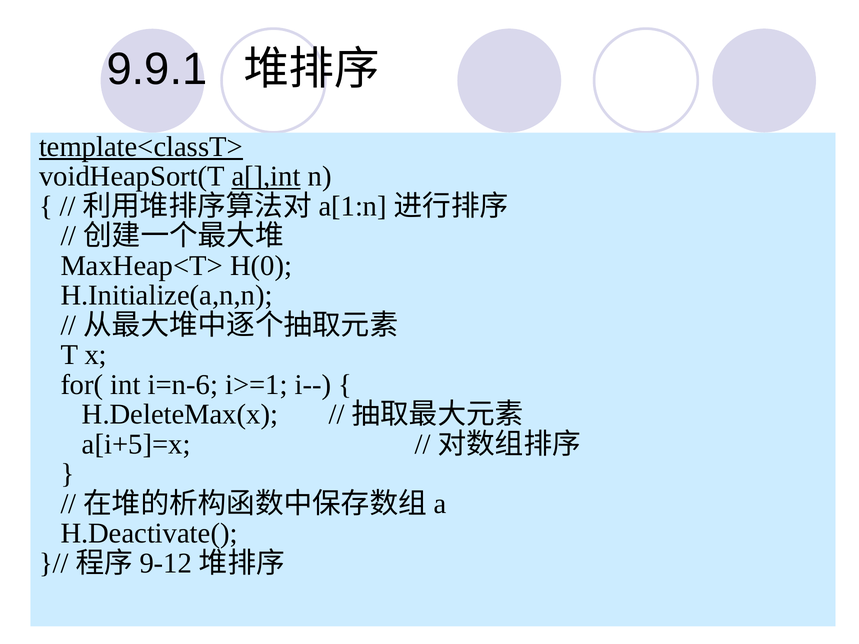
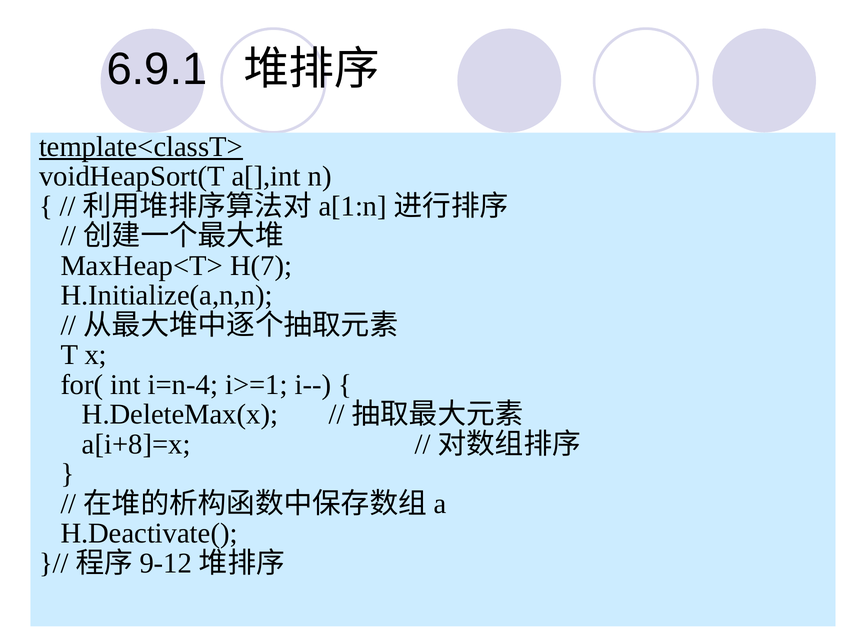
9.9.1: 9.9.1 -> 6.9.1
a[],int underline: present -> none
H(0: H(0 -> H(7
i=n-6: i=n-6 -> i=n-4
a[i+5]=x: a[i+5]=x -> a[i+8]=x
